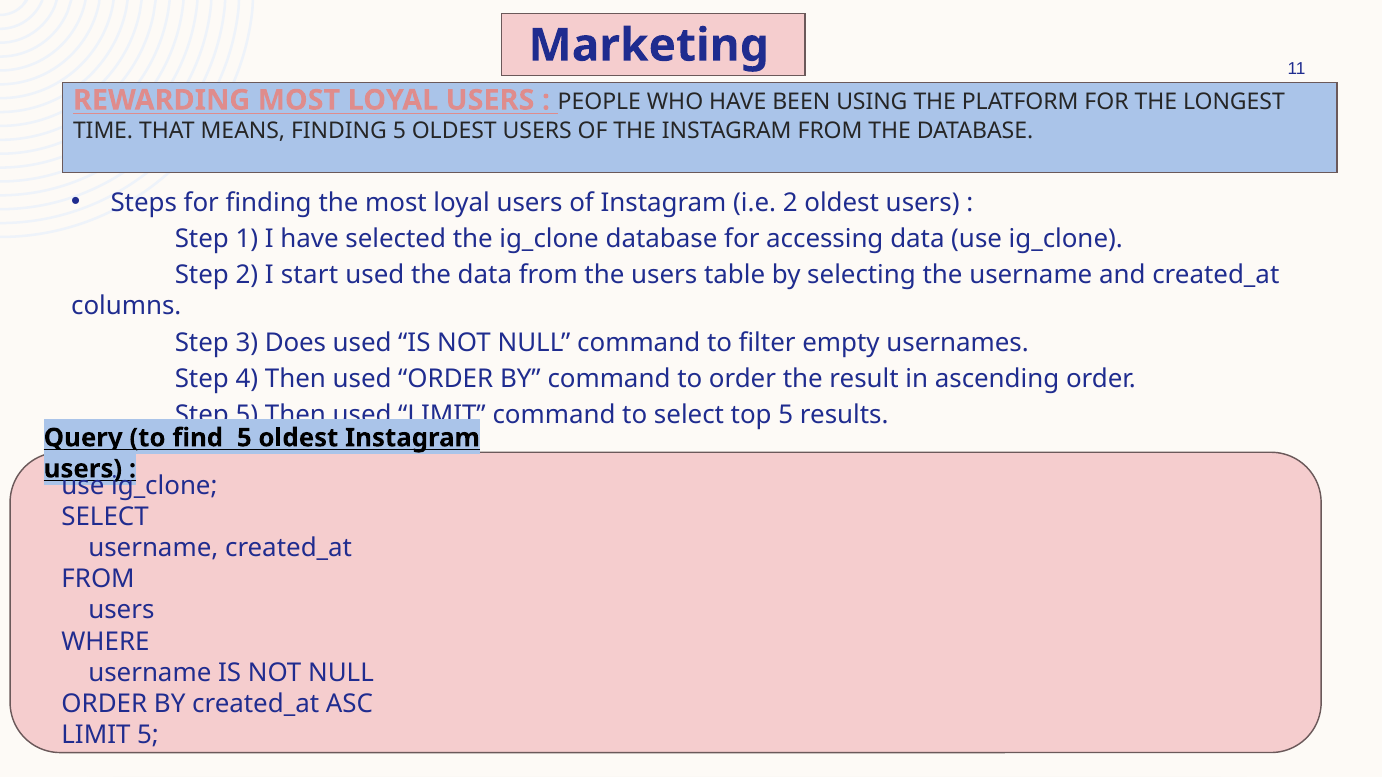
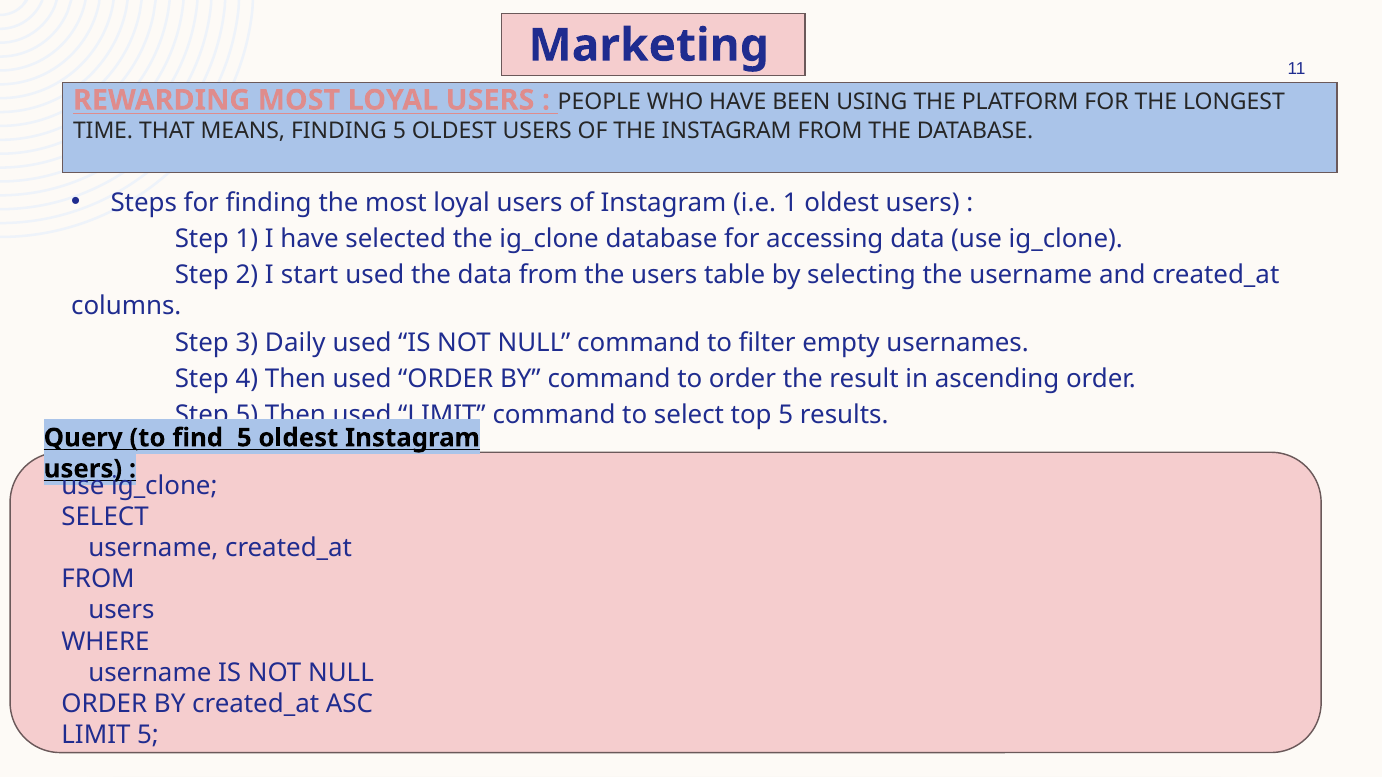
i.e 2: 2 -> 1
Does: Does -> Daily
